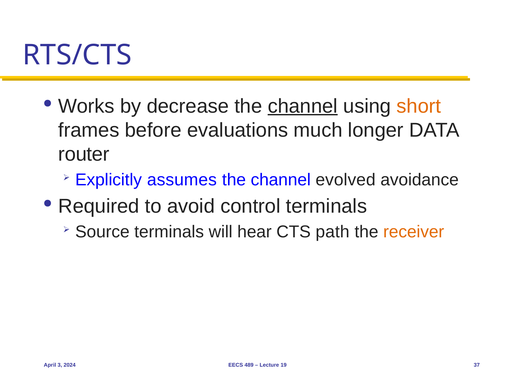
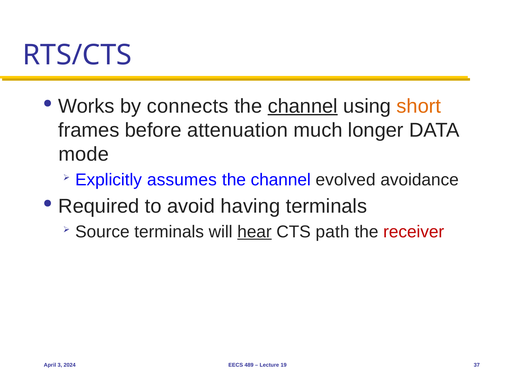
decrease: decrease -> connects
evaluations: evaluations -> attenuation
router: router -> mode
control: control -> having
hear underline: none -> present
receiver colour: orange -> red
